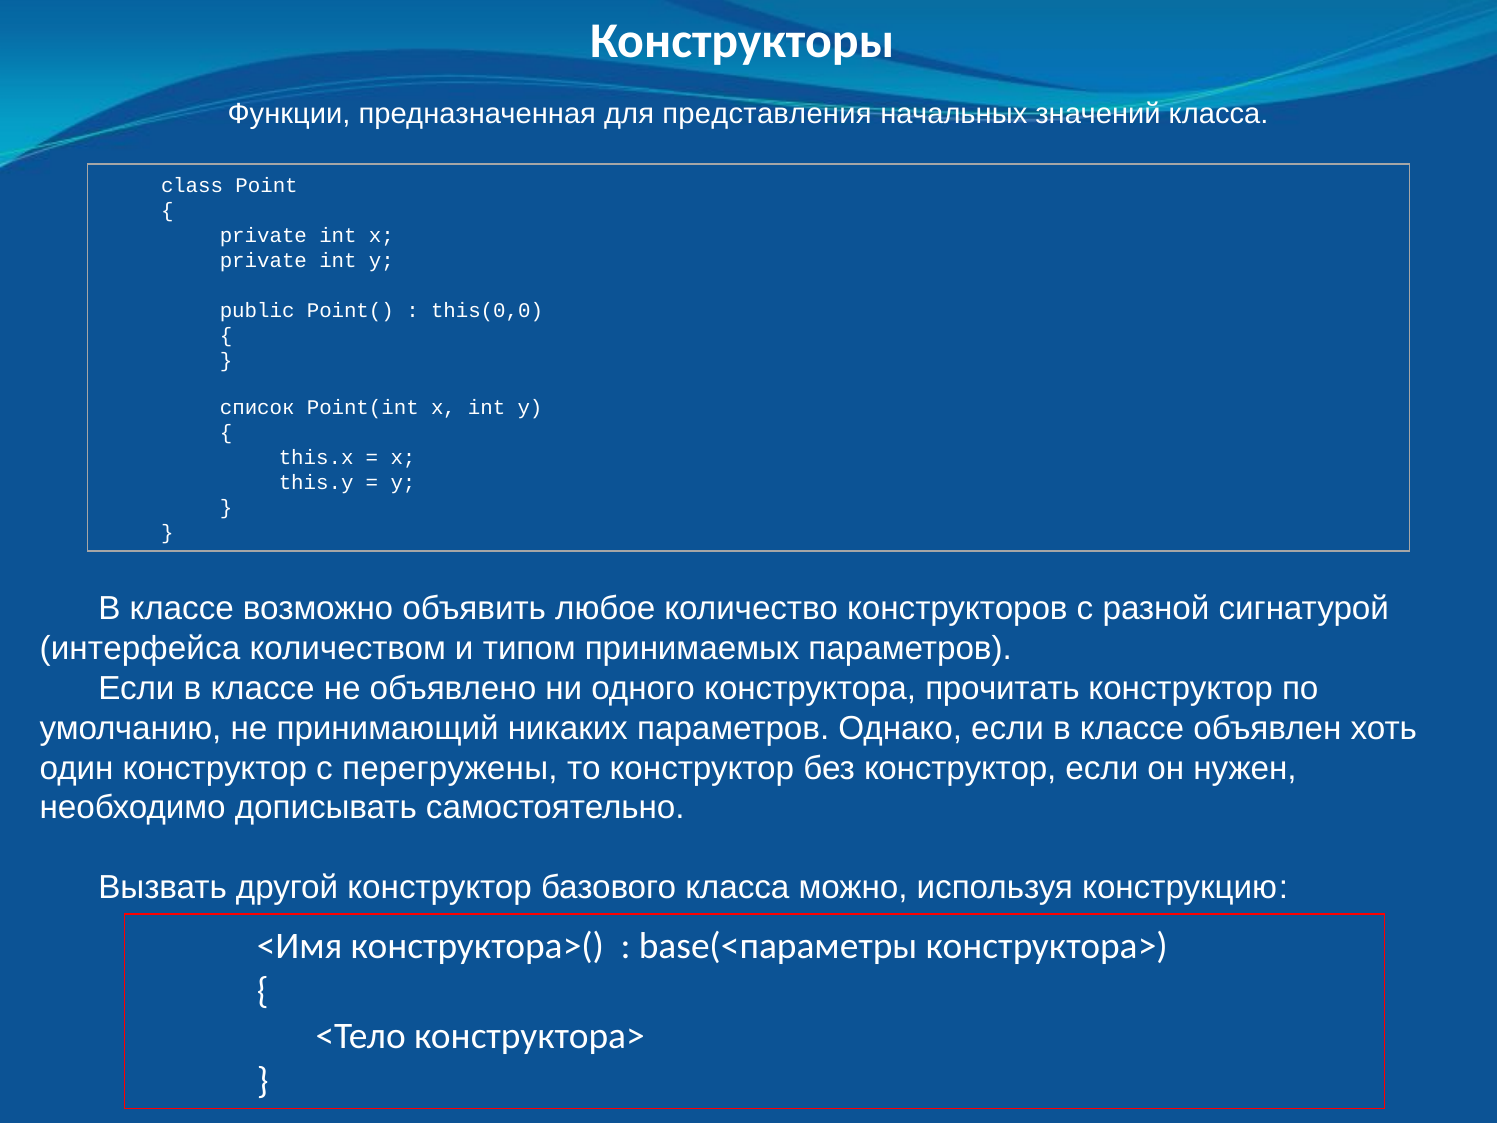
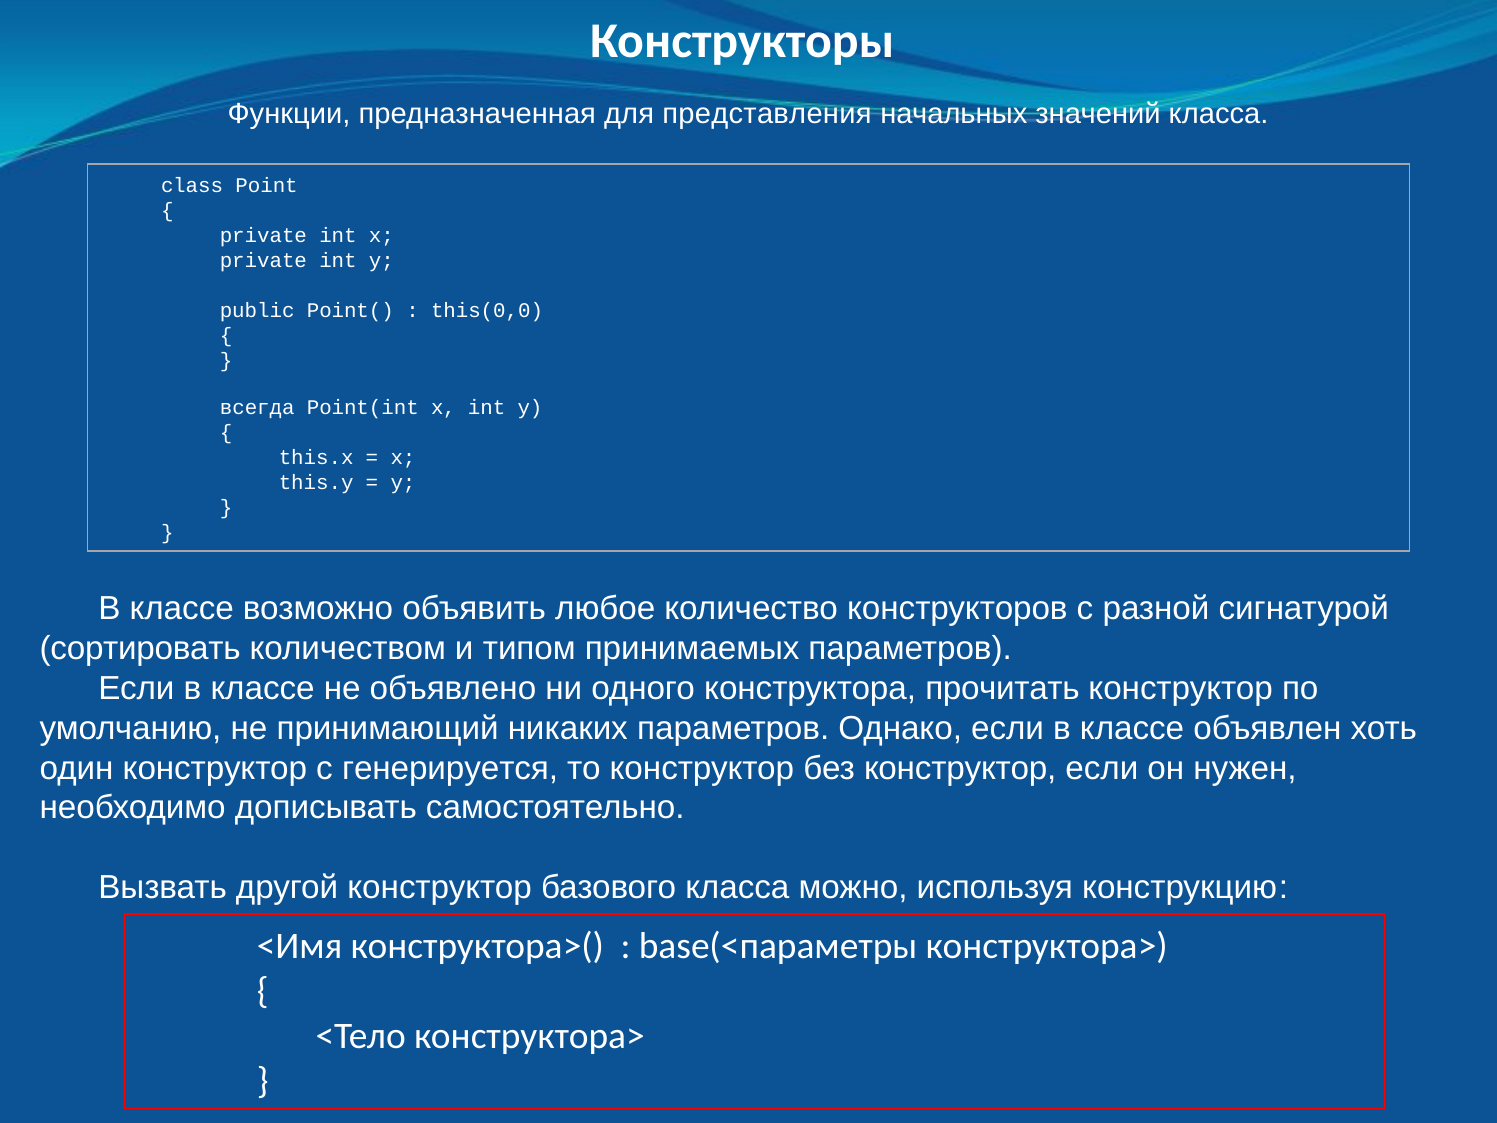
список: список -> всегда
интерфейса: интерфейса -> сортировать
перегружены: перегружены -> генерируется
